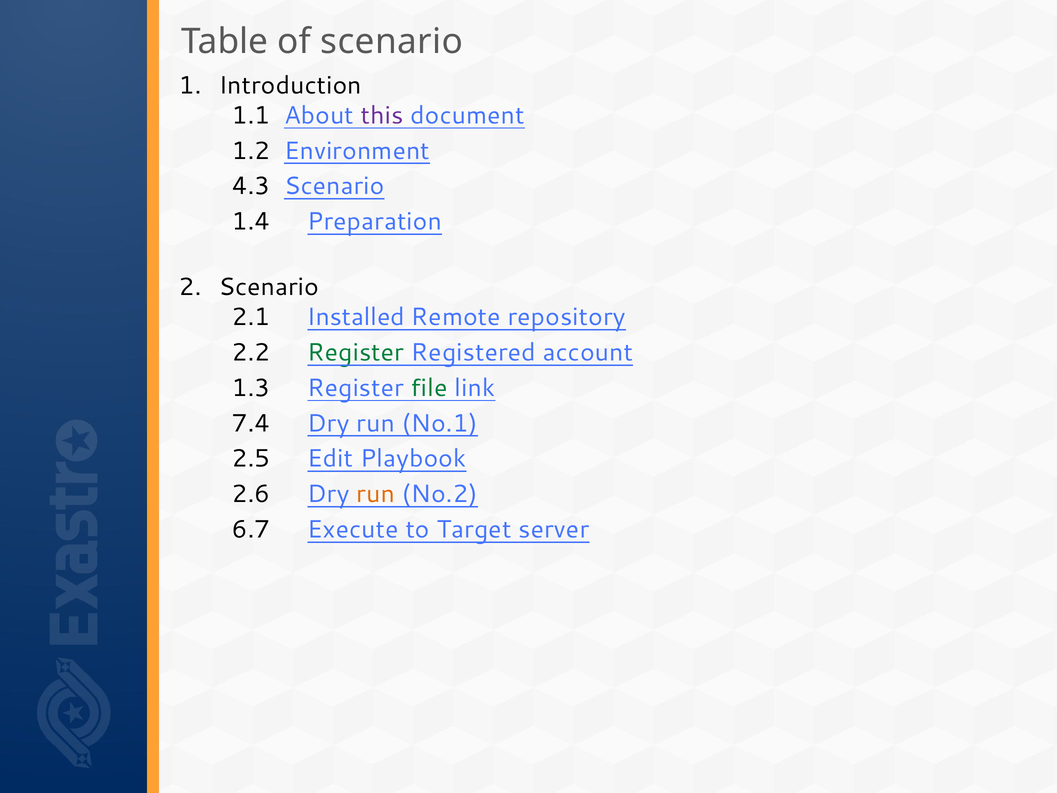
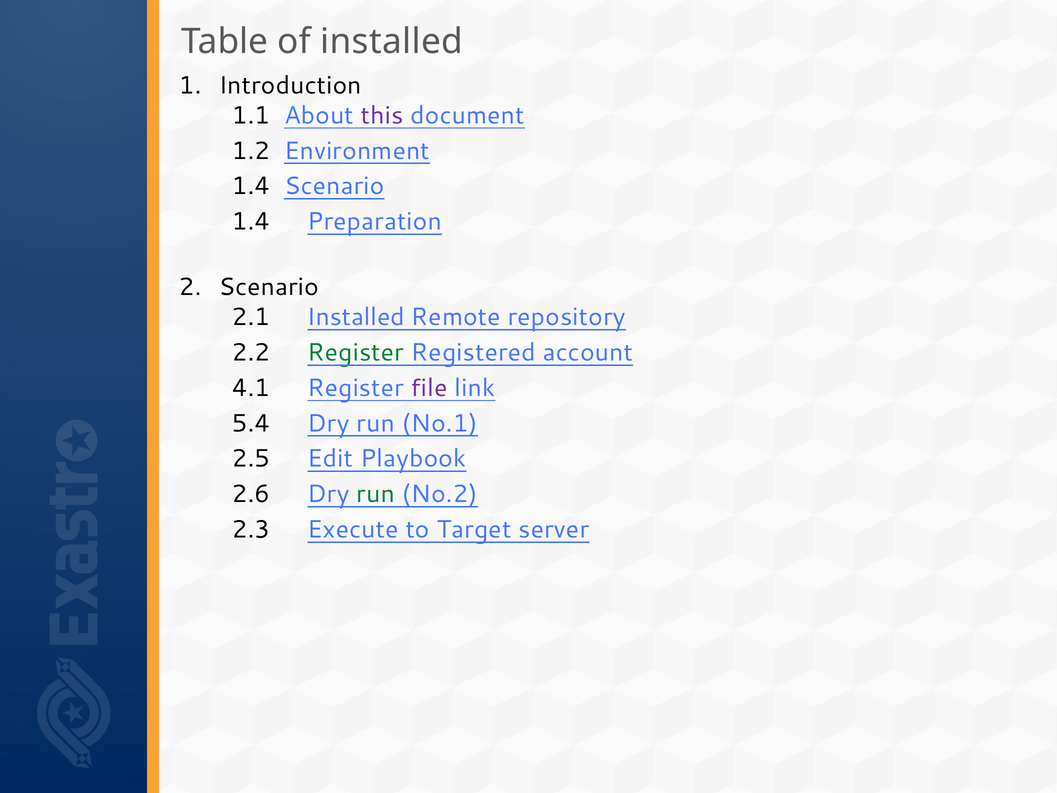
of scenario: scenario -> installed
4.3 at (251, 186): 4.3 -> 1.4
1.3: 1.3 -> 4.1
file colour: green -> purple
7.4: 7.4 -> 5.4
run at (376, 494) colour: orange -> green
6.7: 6.7 -> 2.3
